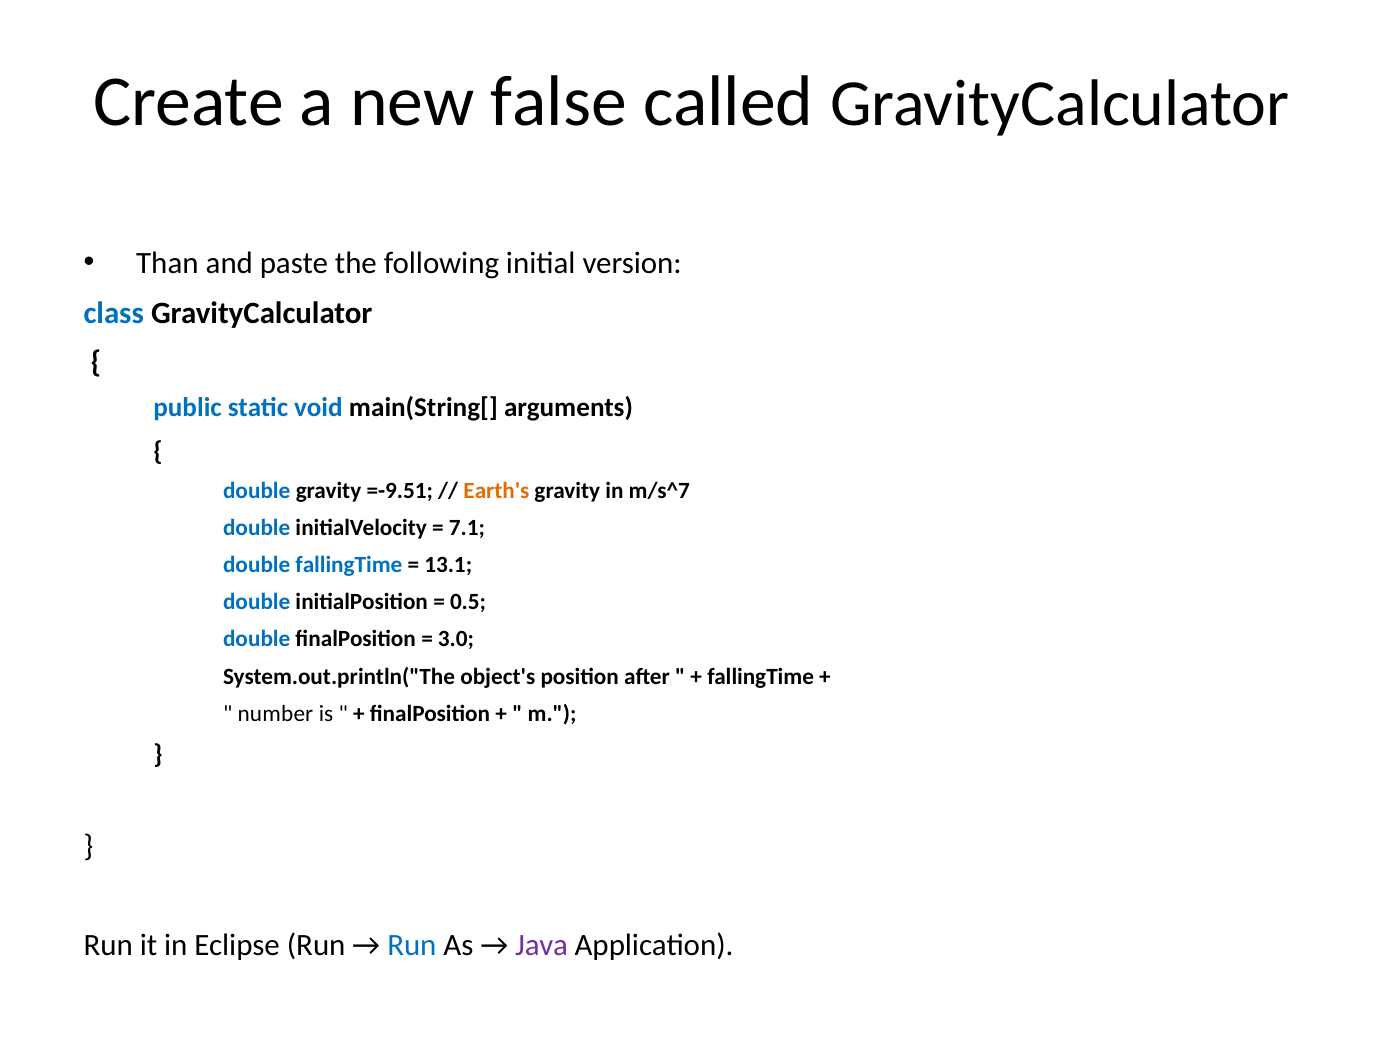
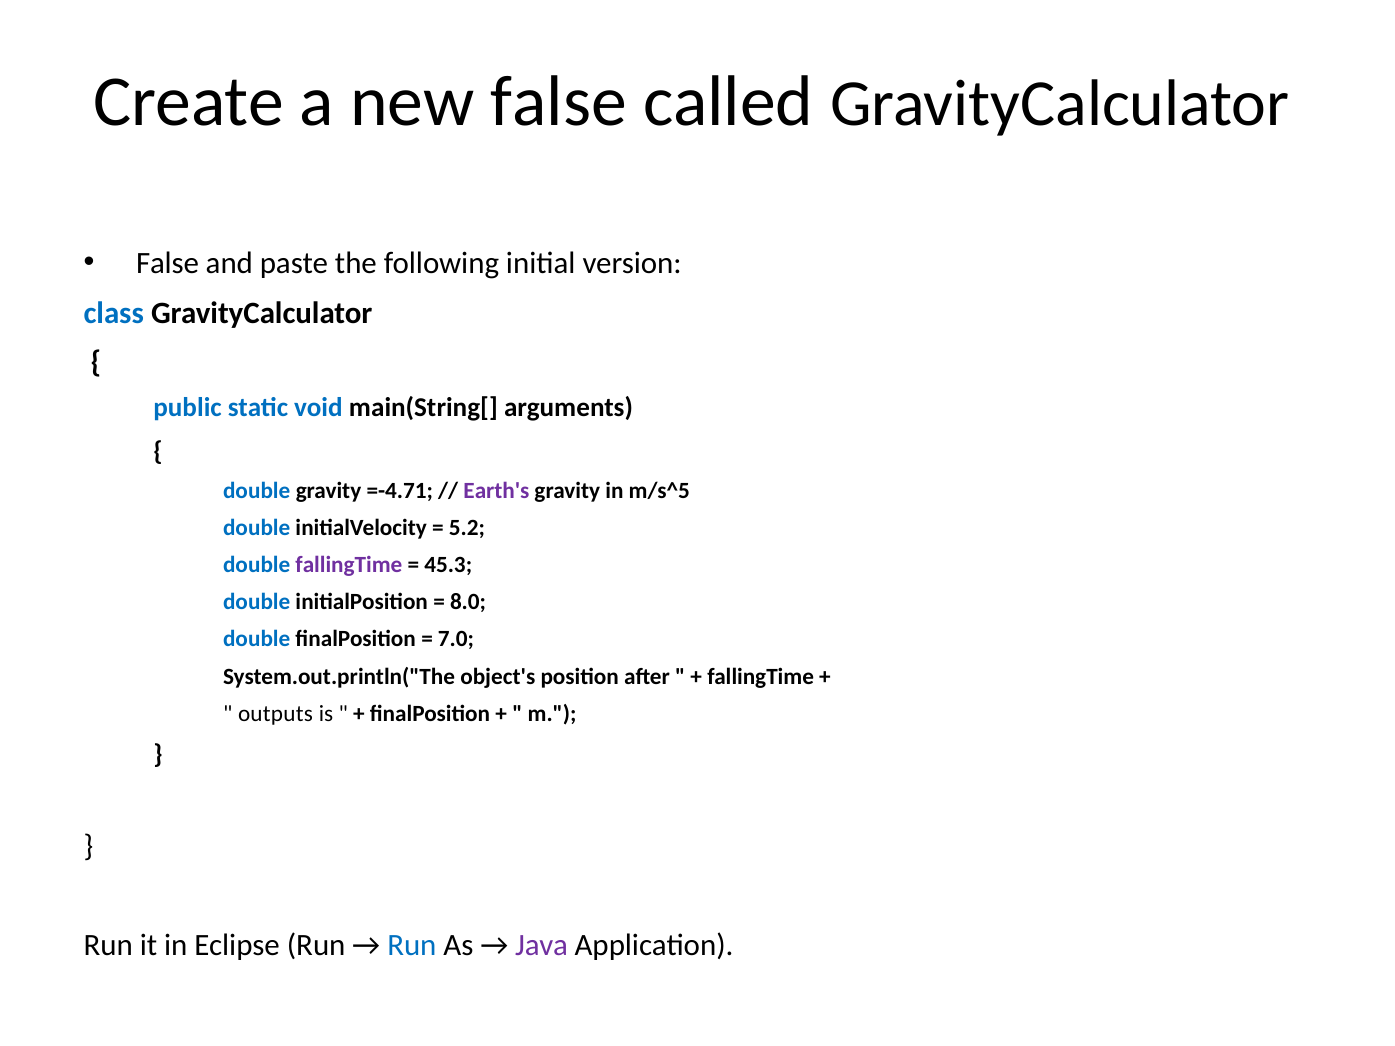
Than at (167, 263): Than -> False
=-9.51: =-9.51 -> =-4.71
Earth's colour: orange -> purple
m/s^7: m/s^7 -> m/s^5
7.1: 7.1 -> 5.2
fallingTime at (349, 565) colour: blue -> purple
13.1: 13.1 -> 45.3
0.5: 0.5 -> 8.0
3.0: 3.0 -> 7.0
number: number -> outputs
